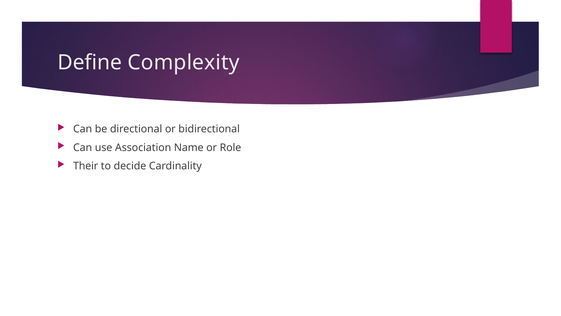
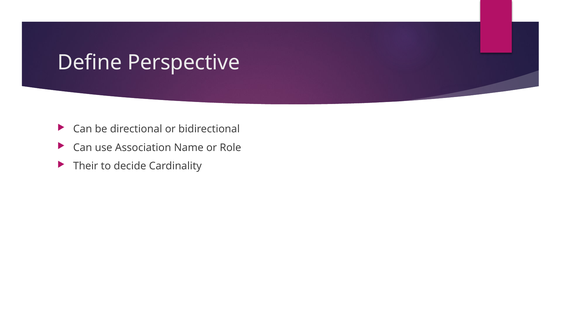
Complexity: Complexity -> Perspective
